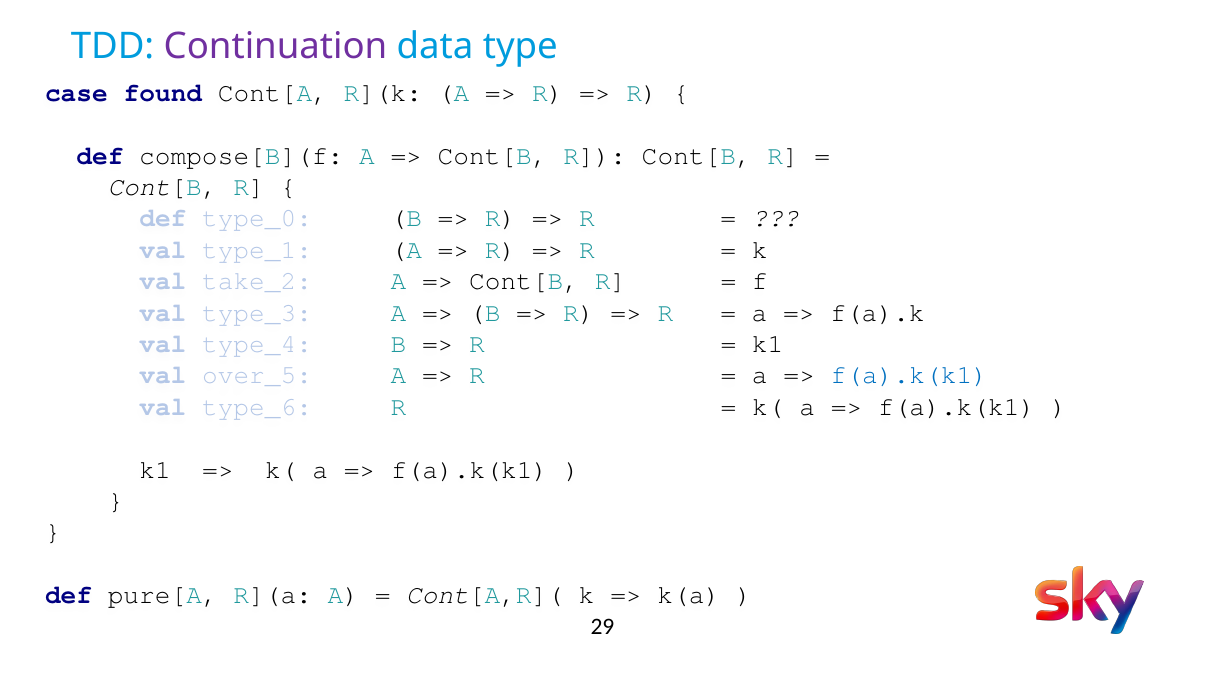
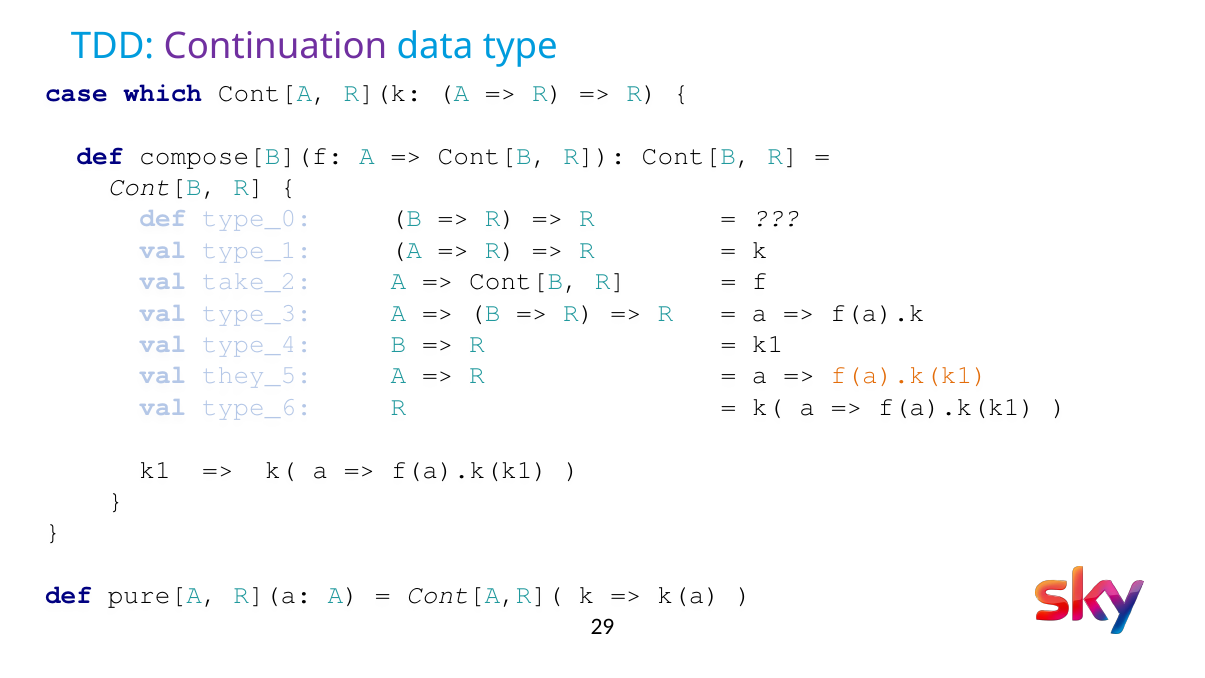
found: found -> which
over_5: over_5 -> they_5
f(a).k(k1 at (909, 375) colour: blue -> orange
